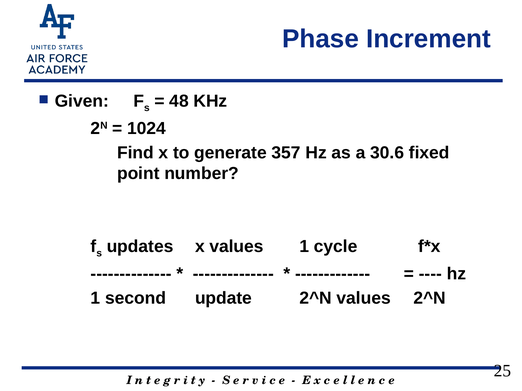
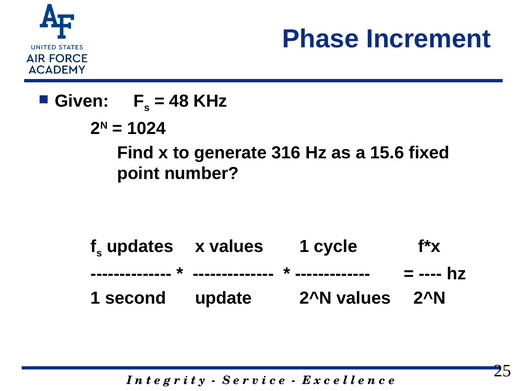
357: 357 -> 316
30.6: 30.6 -> 15.6
